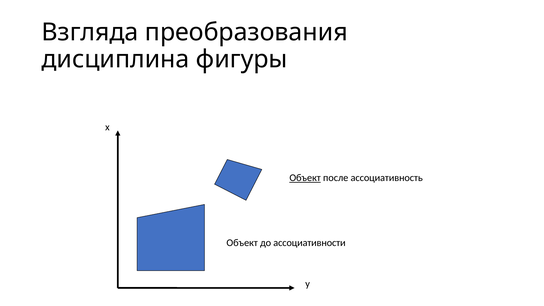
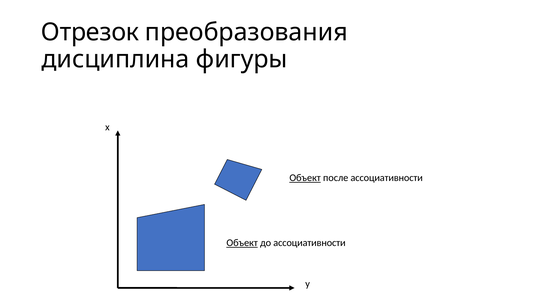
Взгляда: Взгляда -> Отрезок
после ассоциативность: ассоциативность -> ассоциативности
Объект at (242, 243) underline: none -> present
